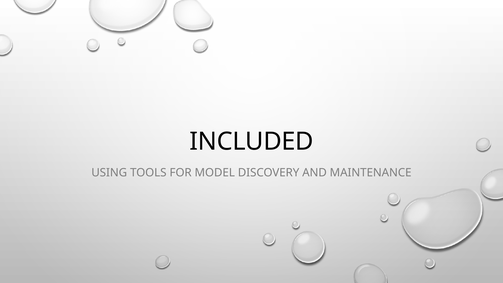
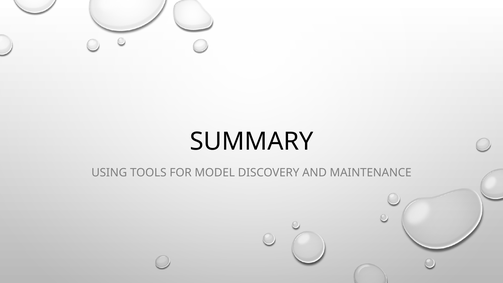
INCLUDED: INCLUDED -> SUMMARY
